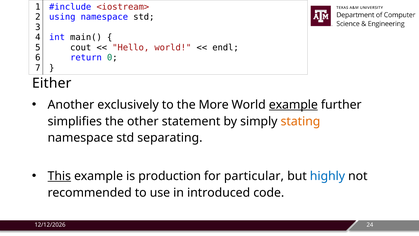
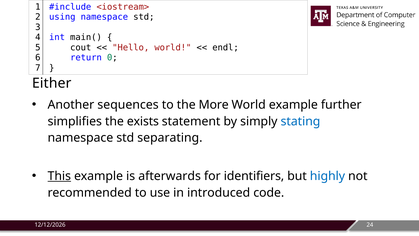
exclusively: exclusively -> sequences
example at (293, 105) underline: present -> none
other: other -> exists
stating colour: orange -> blue
production: production -> afterwards
particular: particular -> identifiers
